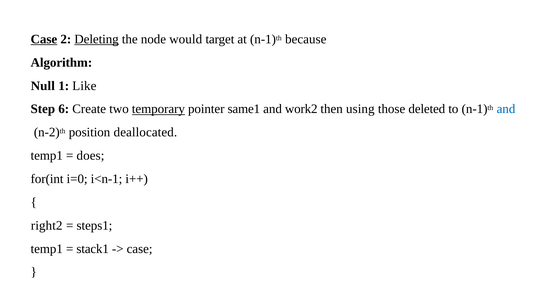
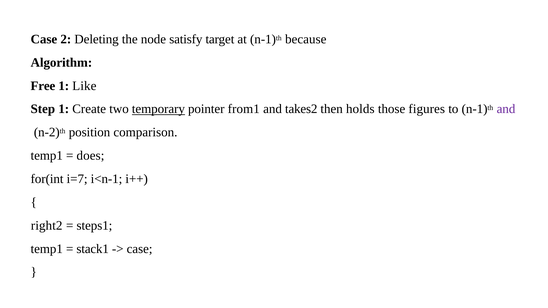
Case at (44, 39) underline: present -> none
Deleting underline: present -> none
would: would -> satisfy
Null: Null -> Free
Step 6: 6 -> 1
same1: same1 -> from1
work2: work2 -> takes2
using: using -> holds
deleted: deleted -> figures
and at (506, 109) colour: blue -> purple
deallocated: deallocated -> comparison
i=0: i=0 -> i=7
